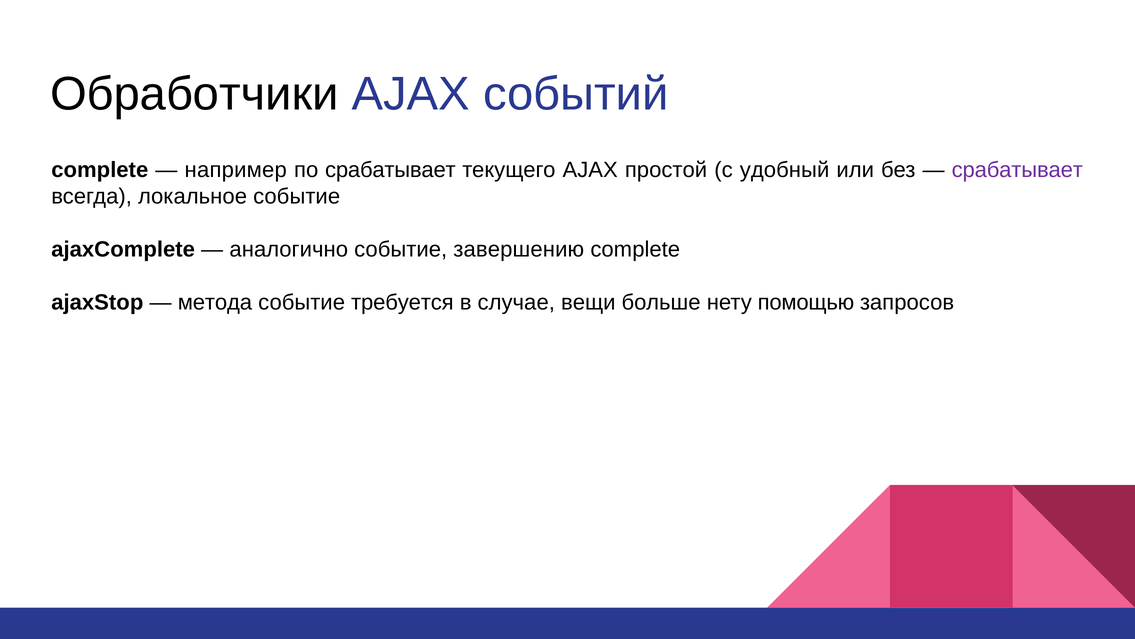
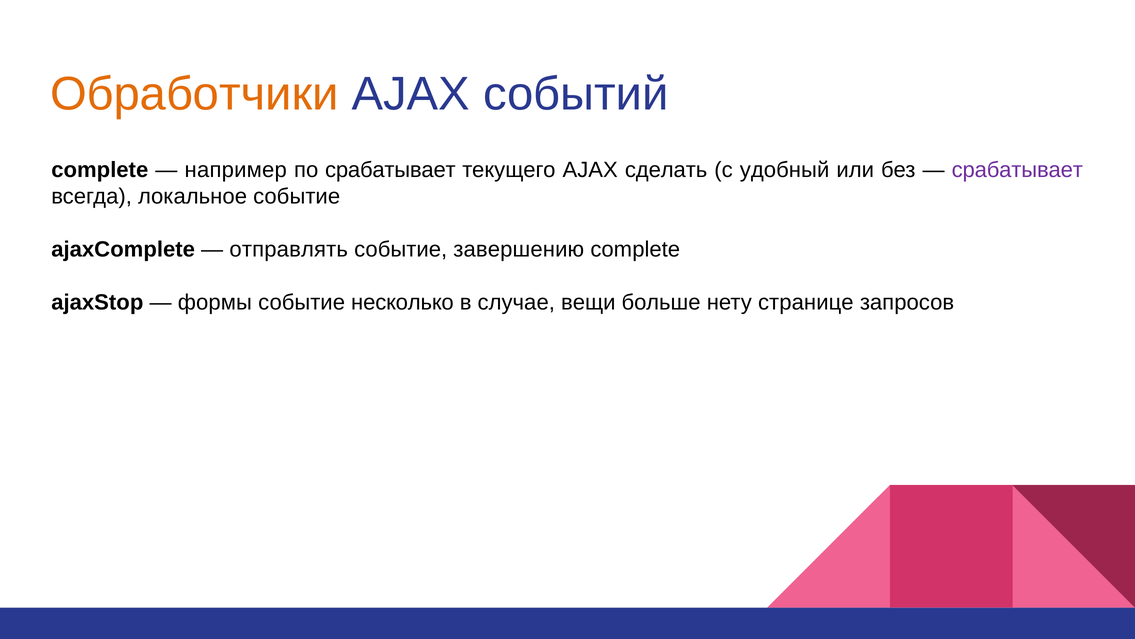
Обработчики colour: black -> orange
простой: простой -> сделать
аналогично: аналогично -> отправлять
метода: метода -> формы
требуется: требуется -> несколько
помощью: помощью -> странице
